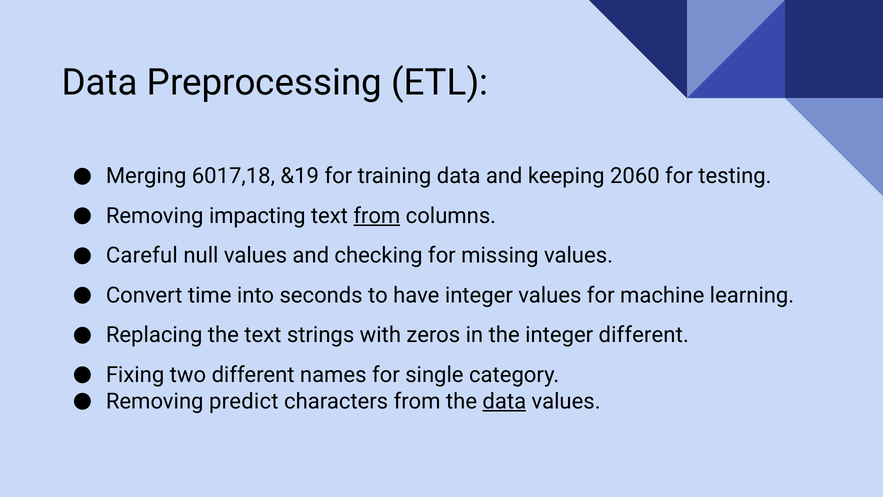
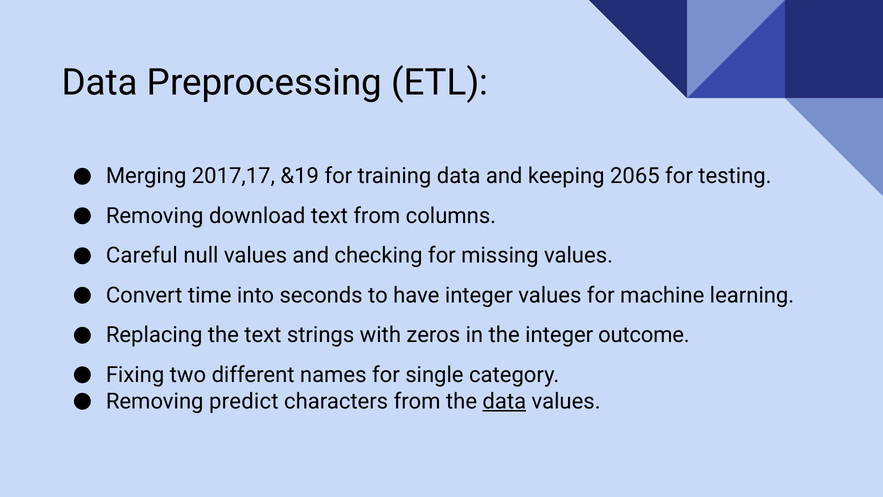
6017,18: 6017,18 -> 2017,17
2060: 2060 -> 2065
impacting: impacting -> download
from at (377, 216) underline: present -> none
integer different: different -> outcome
